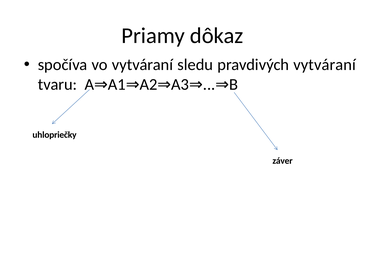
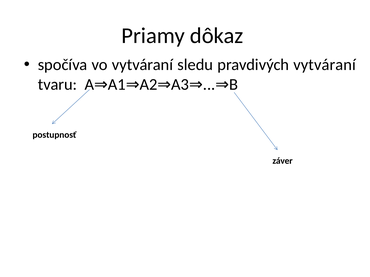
uhlopriečky: uhlopriečky -> postupnosť
